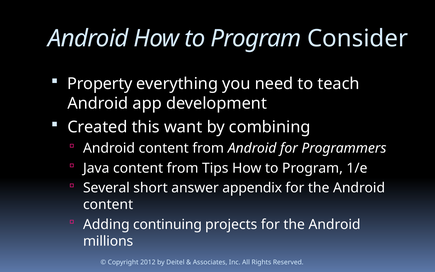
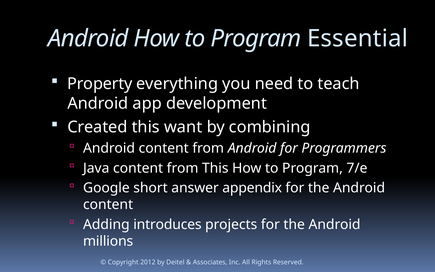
Consider: Consider -> Essential
from Tips: Tips -> This
1/e: 1/e -> 7/e
Several: Several -> Google
continuing: continuing -> introduces
